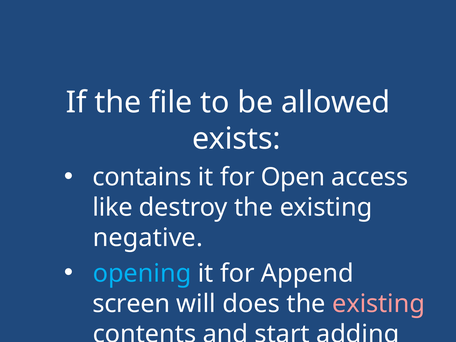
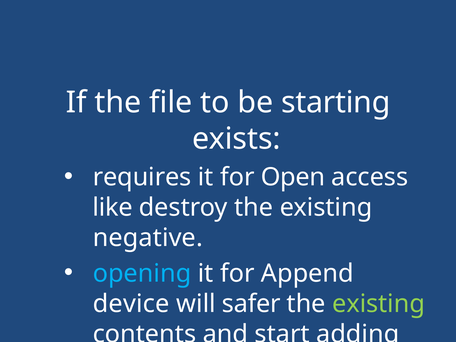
allowed: allowed -> starting
contains: contains -> requires
screen: screen -> device
does: does -> safer
existing at (379, 304) colour: pink -> light green
